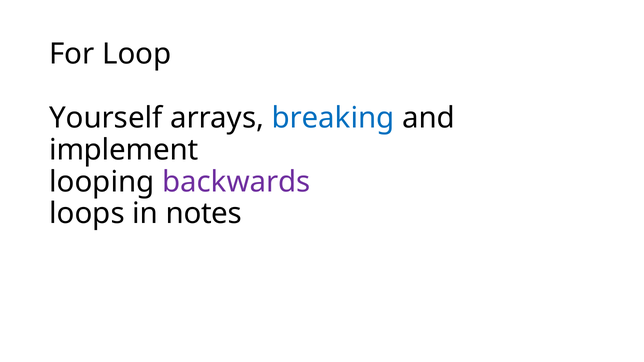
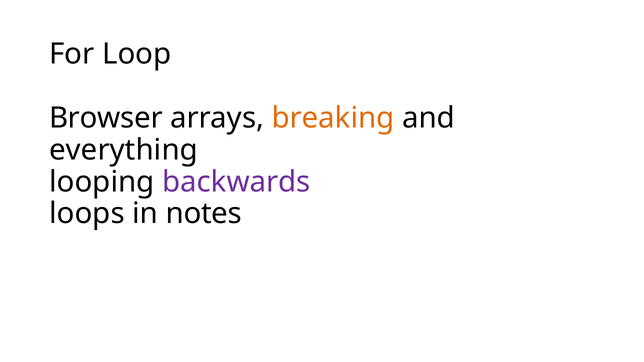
Yourself: Yourself -> Browser
breaking colour: blue -> orange
implement: implement -> everything
